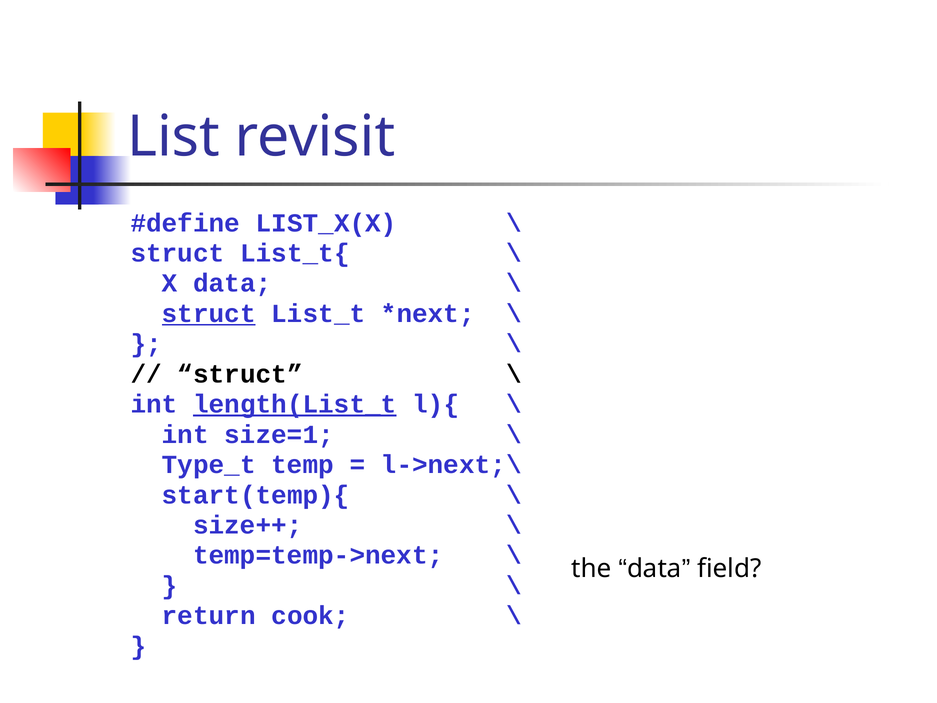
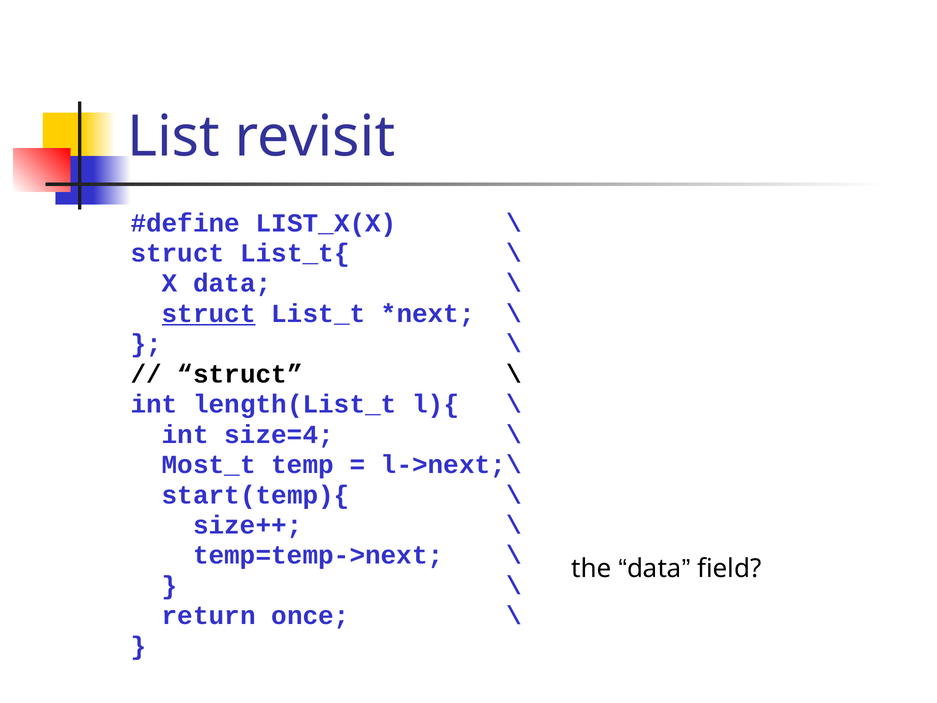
length(List_t underline: present -> none
size=1: size=1 -> size=4
Type_t: Type_t -> Most_t
cook: cook -> once
